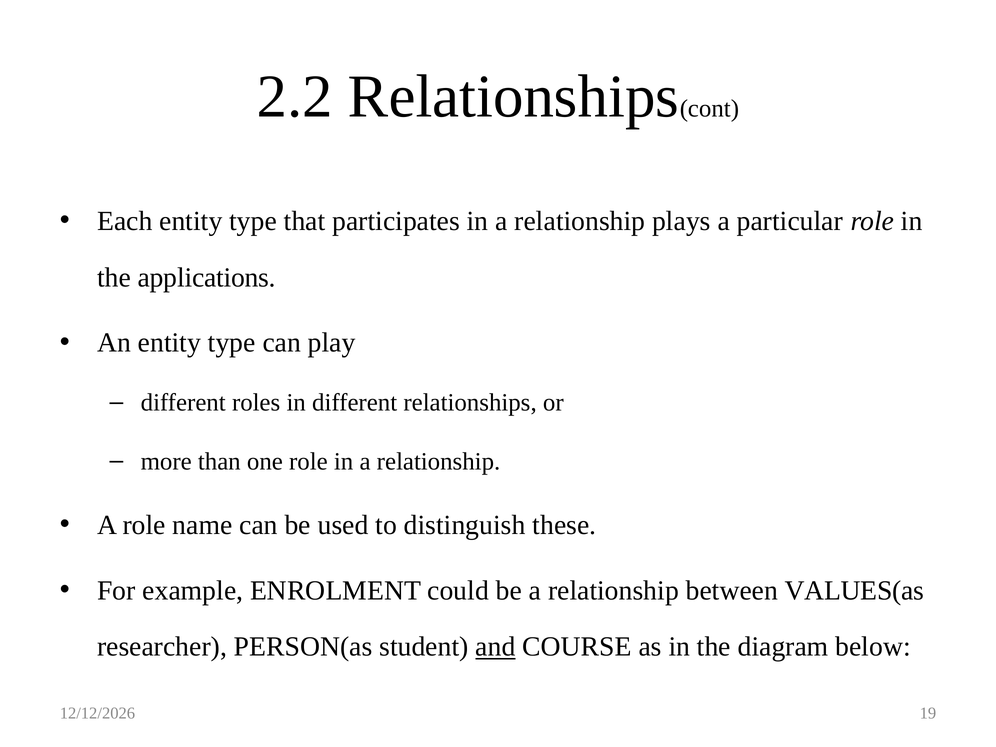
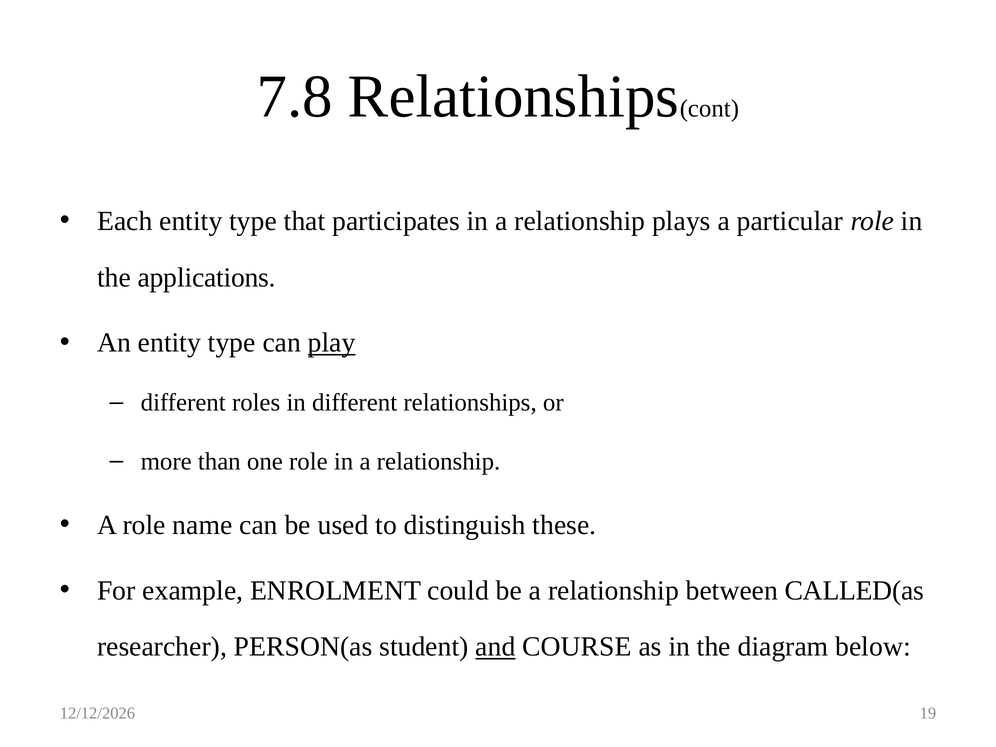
2.2: 2.2 -> 7.8
play underline: none -> present
VALUES(as: VALUES(as -> CALLED(as
